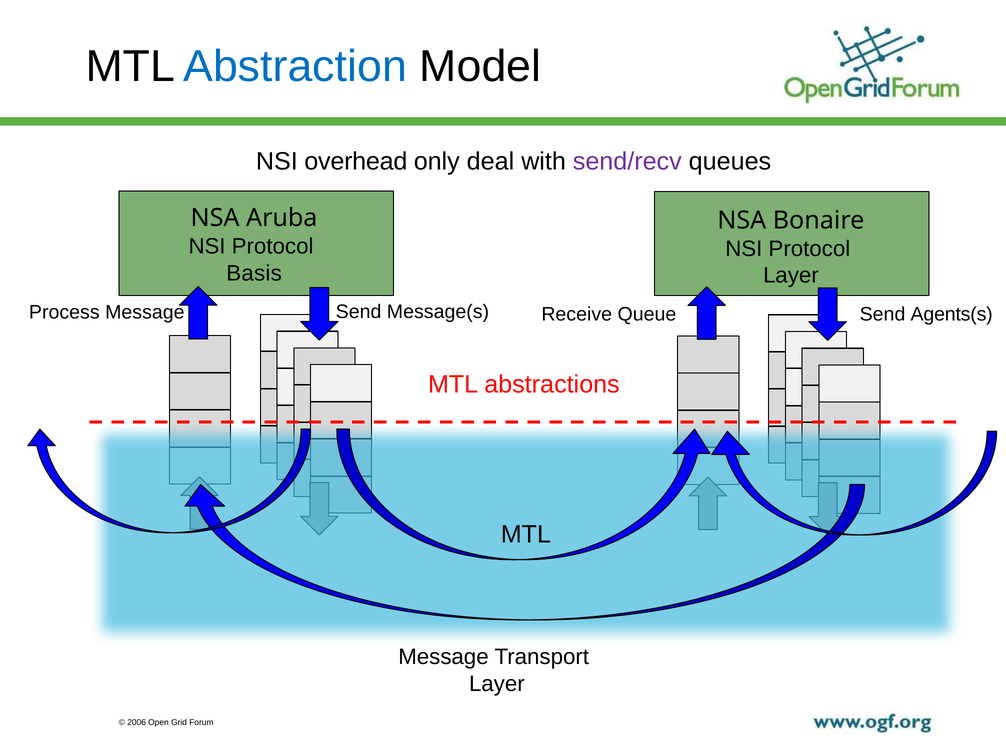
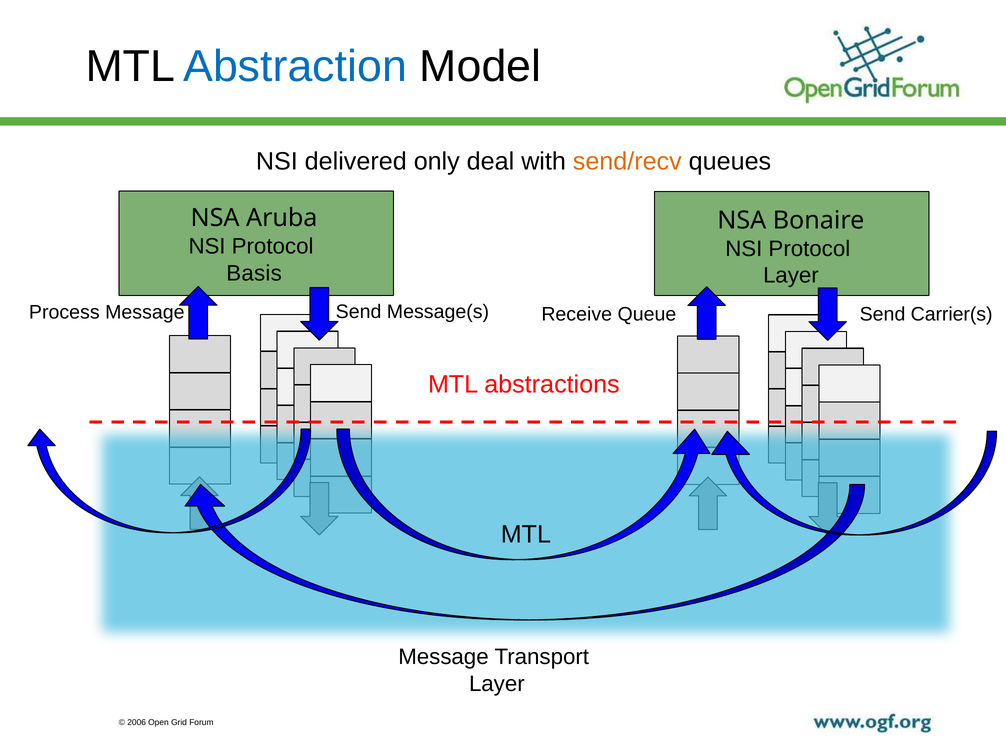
overhead: overhead -> delivered
send/recv colour: purple -> orange
Agents(s: Agents(s -> Carrier(s
